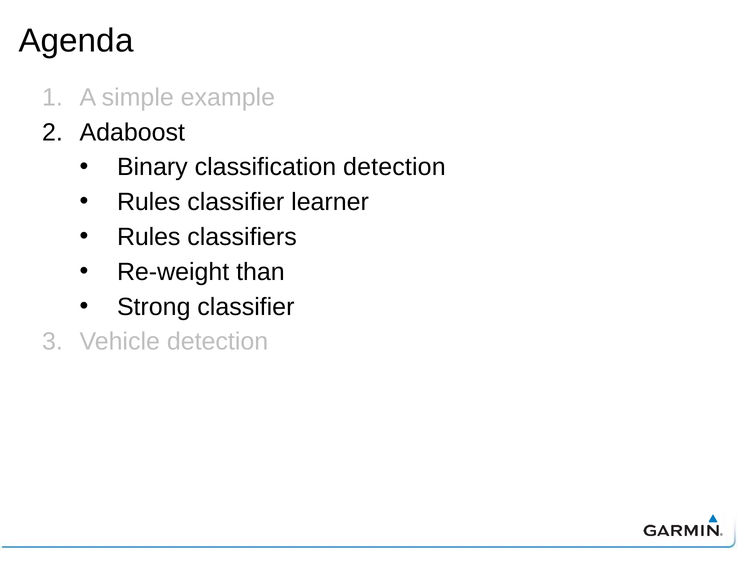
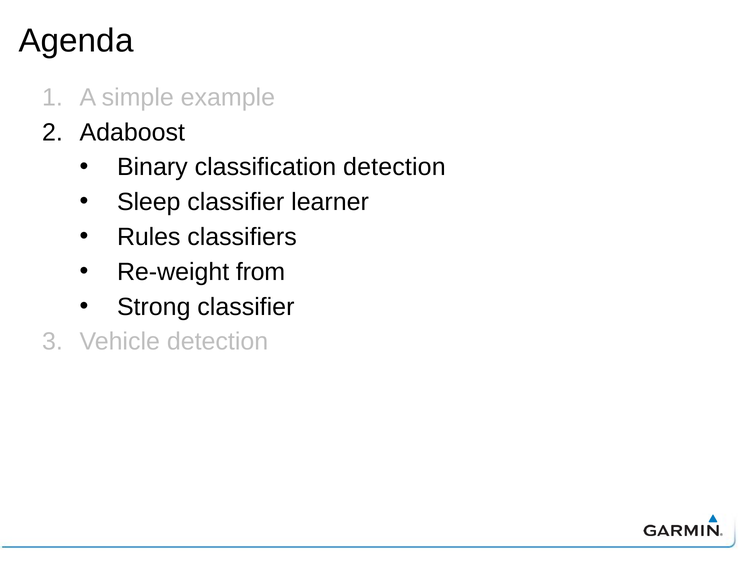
Rules at (149, 202): Rules -> Sleep
than: than -> from
